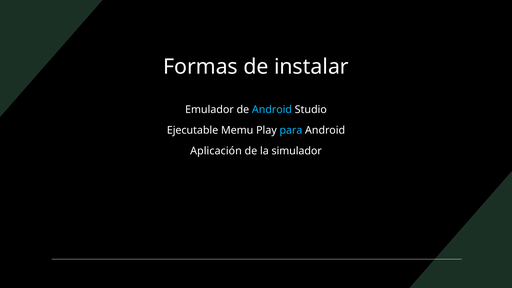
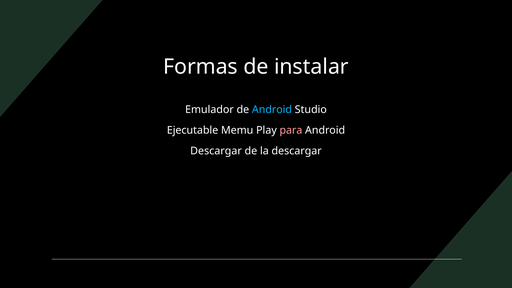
para colour: light blue -> pink
Aplicación at (216, 151): Aplicación -> Descargar
la simulador: simulador -> descargar
